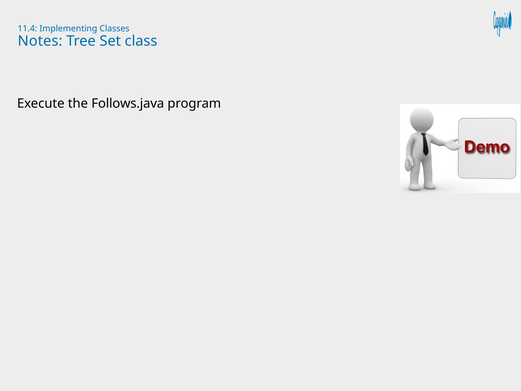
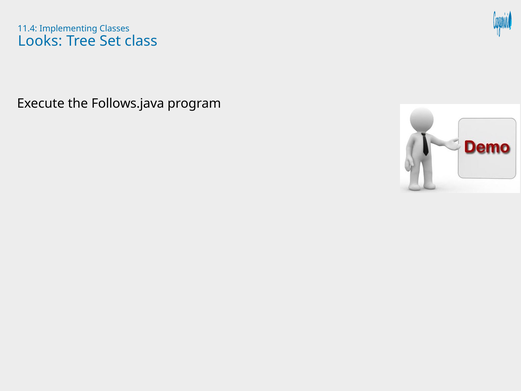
Notes: Notes -> Looks
